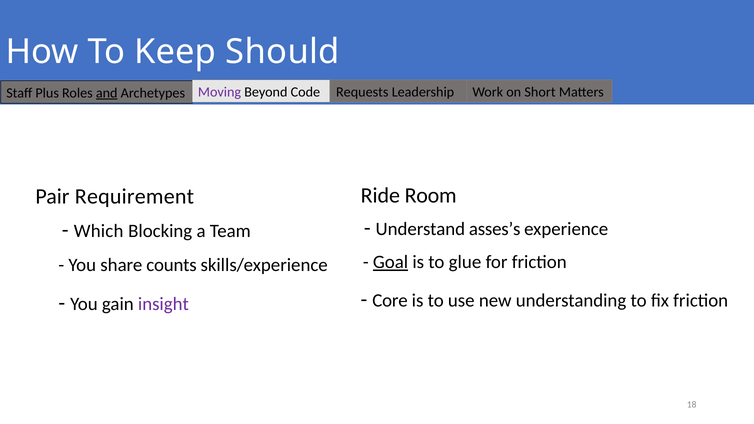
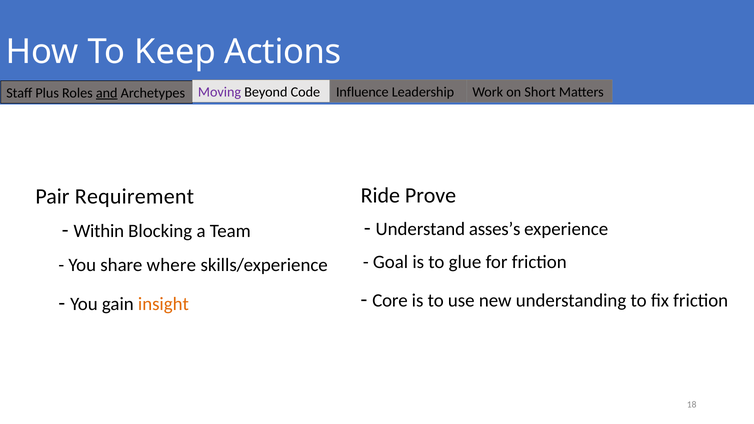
Should: Should -> Actions
Requests: Requests -> Influence
Room: Room -> Prove
Which: Which -> Within
Goal underline: present -> none
counts: counts -> where
insight colour: purple -> orange
